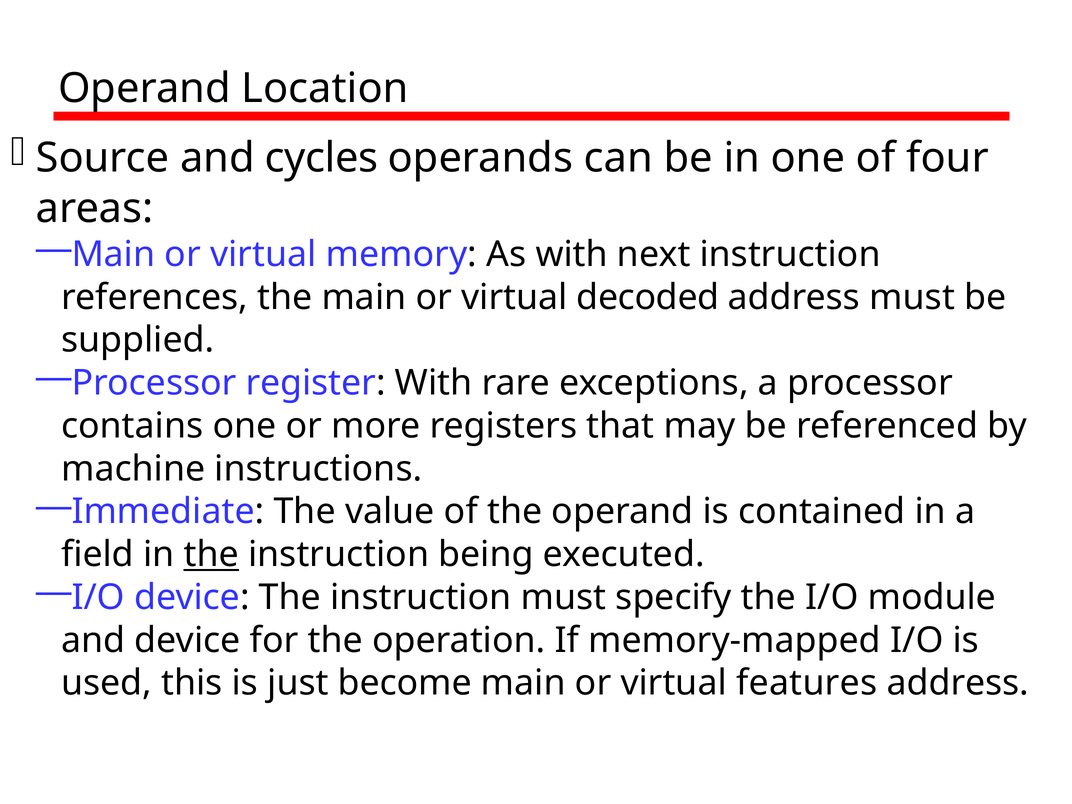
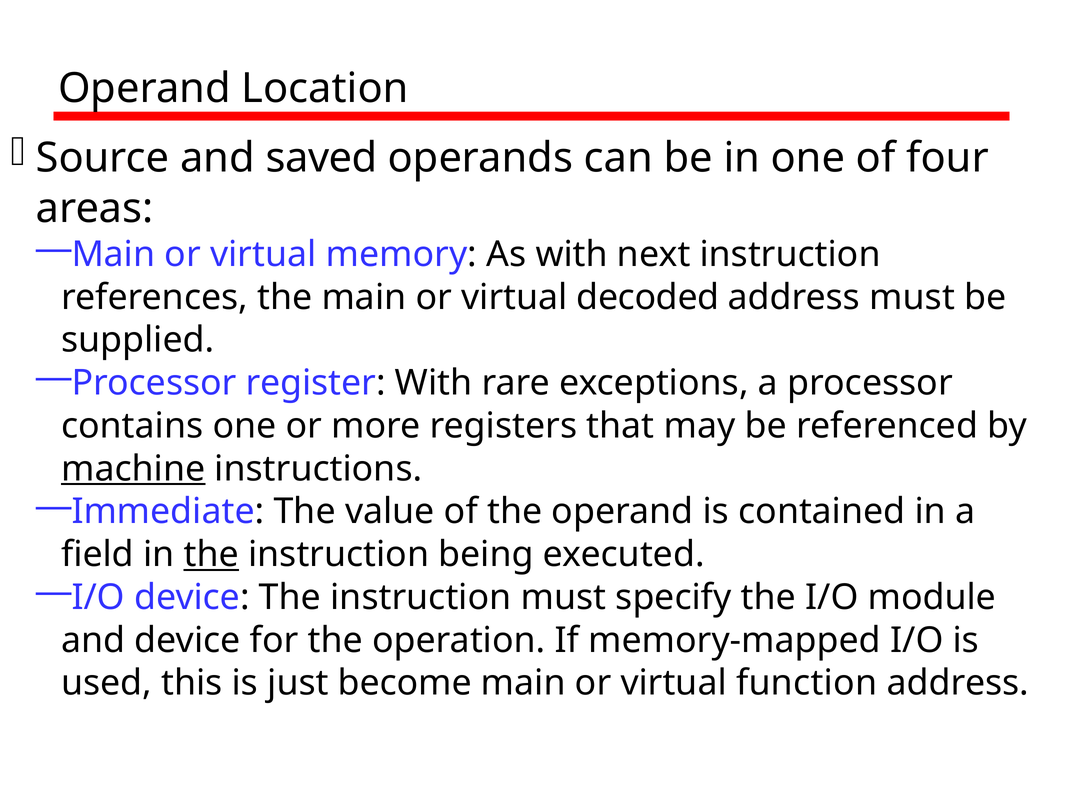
cycles: cycles -> saved
machine underline: none -> present
features: features -> function
